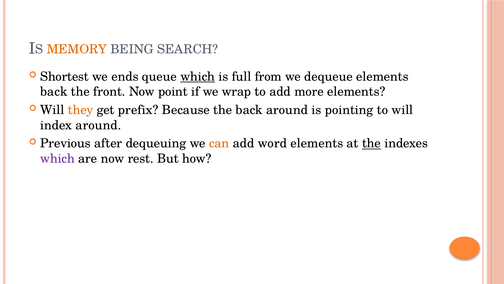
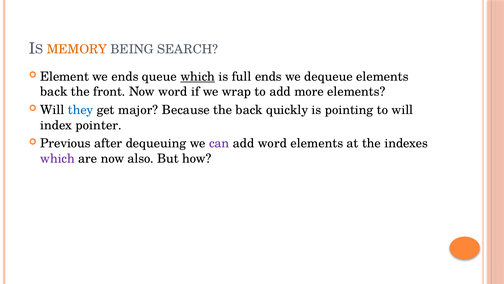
Shortest: Shortest -> Element
full from: from -> ends
Now point: point -> word
they colour: orange -> blue
prefix: prefix -> major
back around: around -> quickly
index around: around -> pointer
can colour: orange -> purple
the at (371, 143) underline: present -> none
rest: rest -> also
